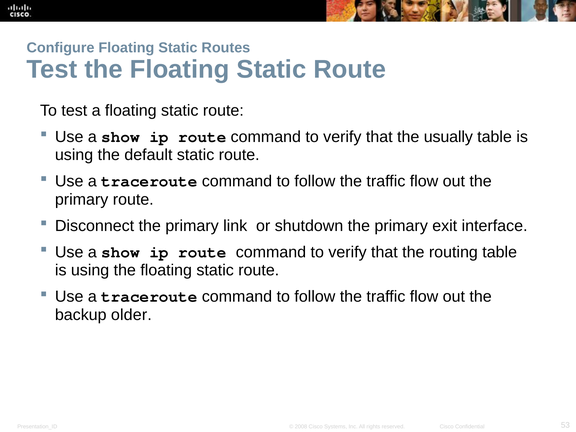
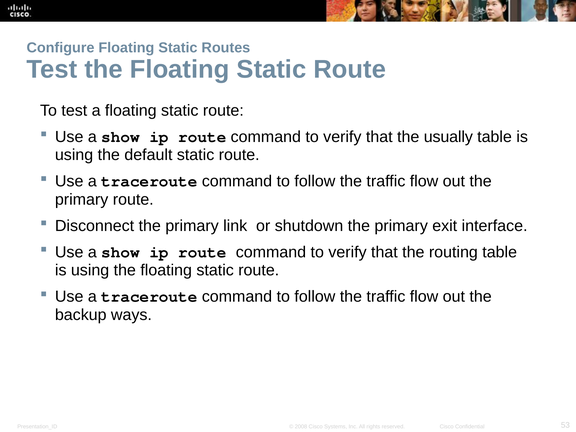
older: older -> ways
